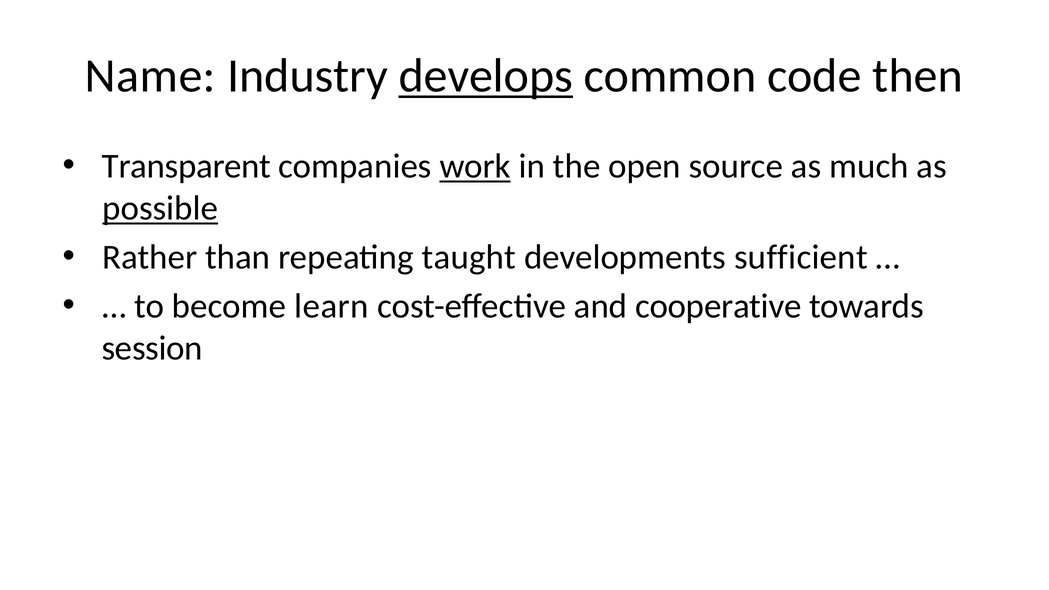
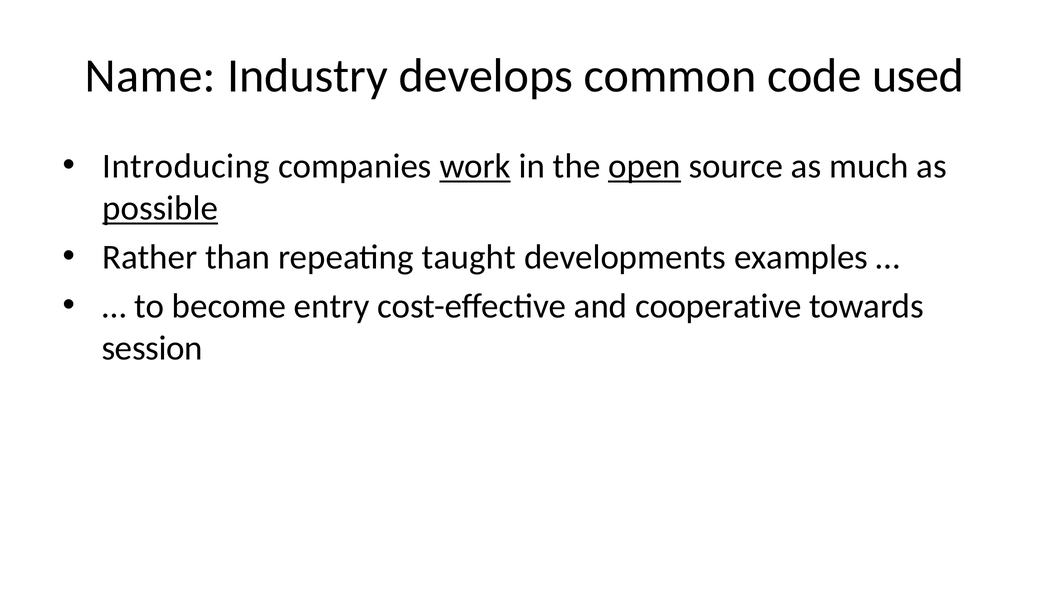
develops underline: present -> none
then: then -> used
Transparent: Transparent -> Introducing
open underline: none -> present
sufficient: sufficient -> examples
learn: learn -> entry
